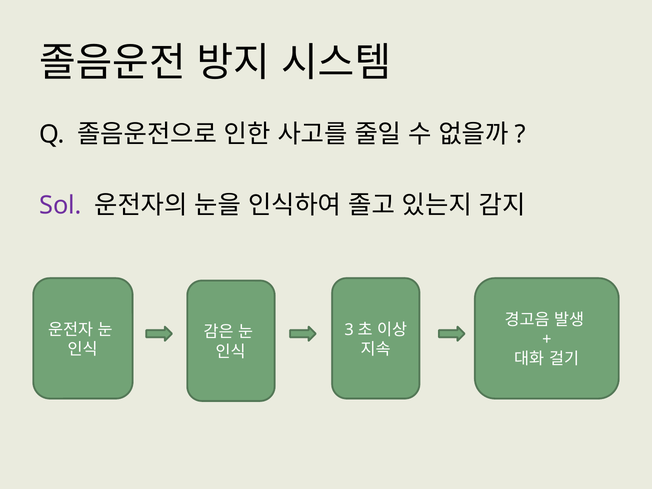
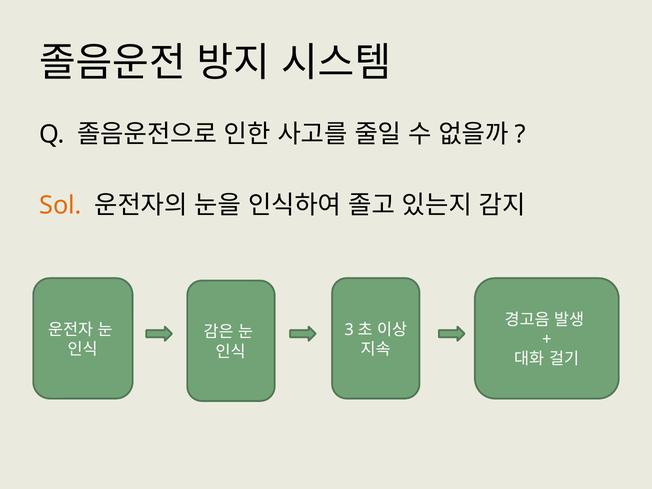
Sol colour: purple -> orange
